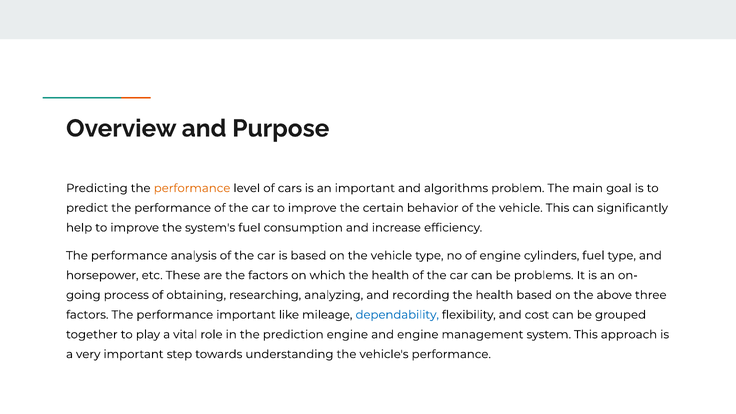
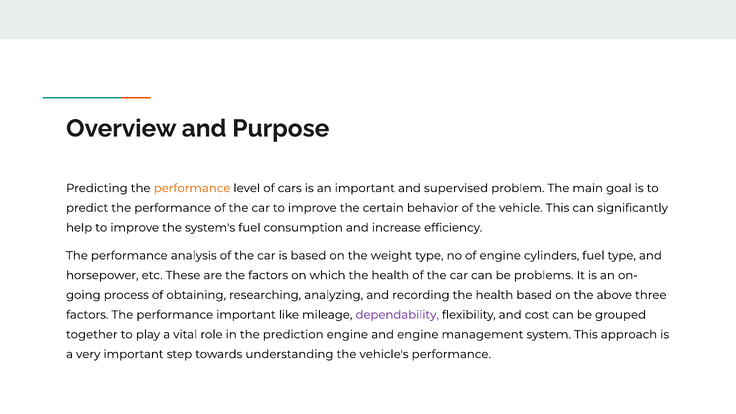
algorithms: algorithms -> supervised
on the vehicle: vehicle -> weight
dependability colour: blue -> purple
